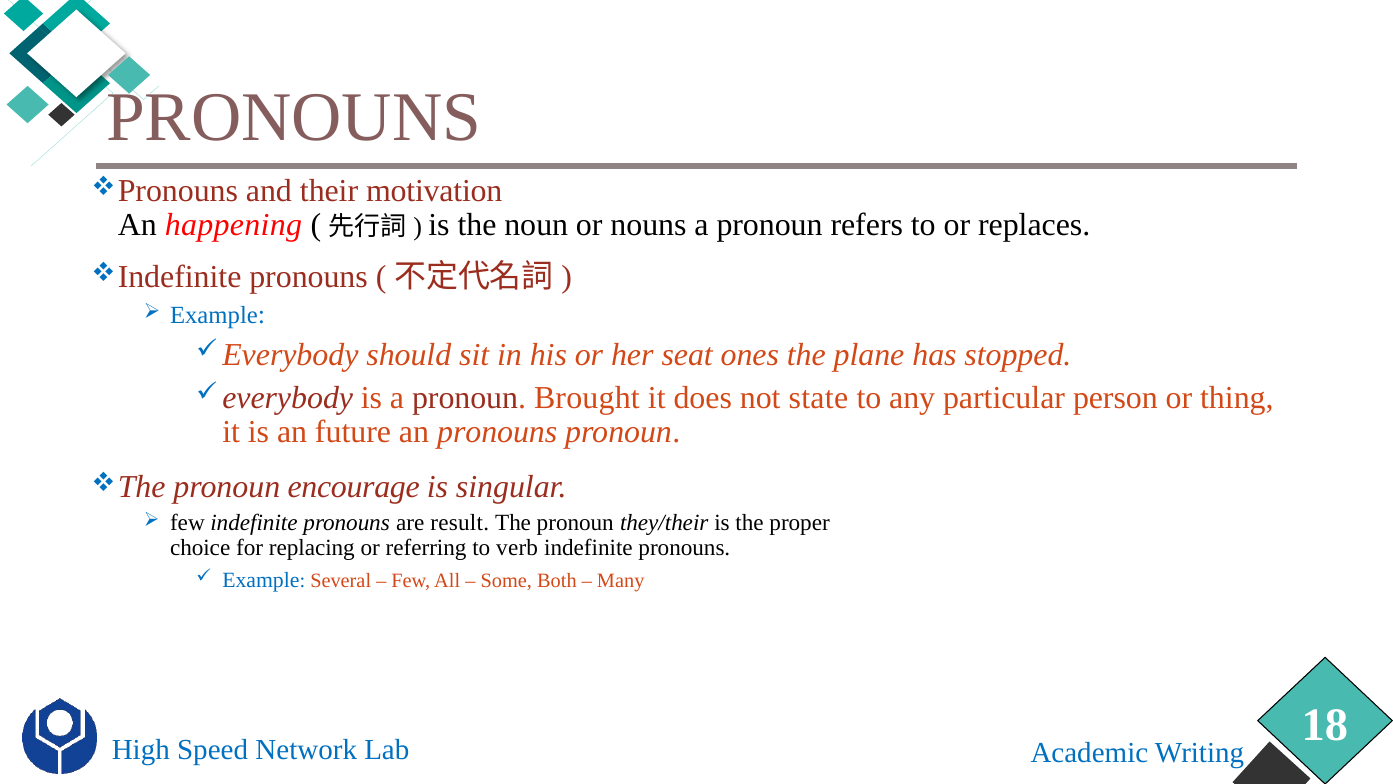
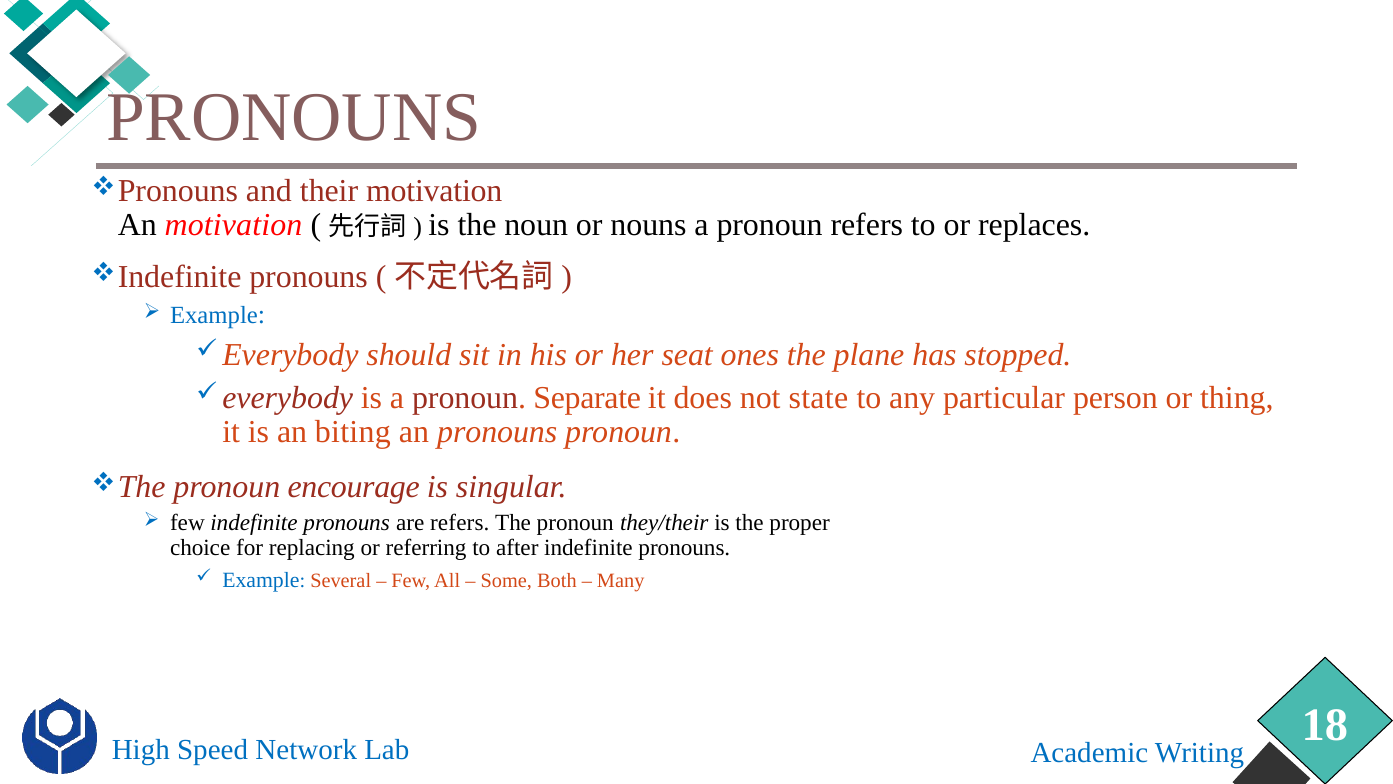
An happening: happening -> motivation
Brought: Brought -> Separate
future: future -> biting
are result: result -> refers
verb: verb -> after
